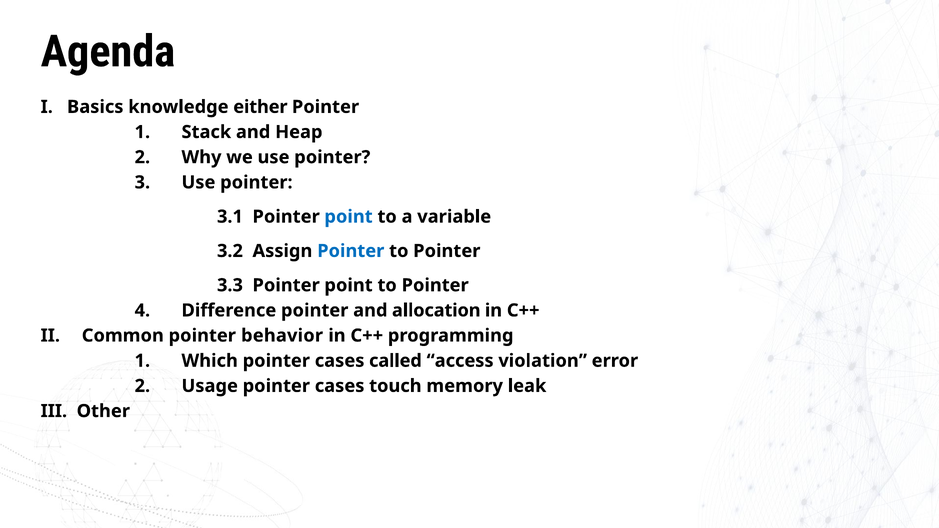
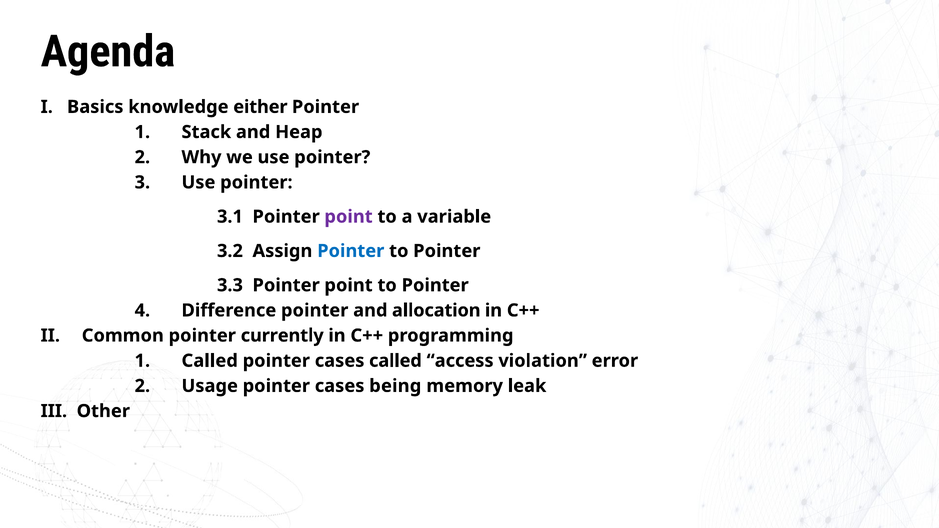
point at (349, 217) colour: blue -> purple
behavior: behavior -> currently
Which at (210, 361): Which -> Called
touch: touch -> being
